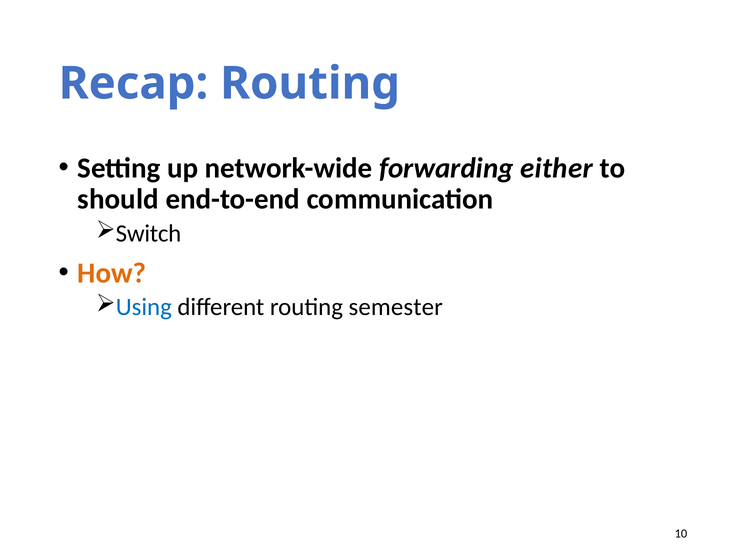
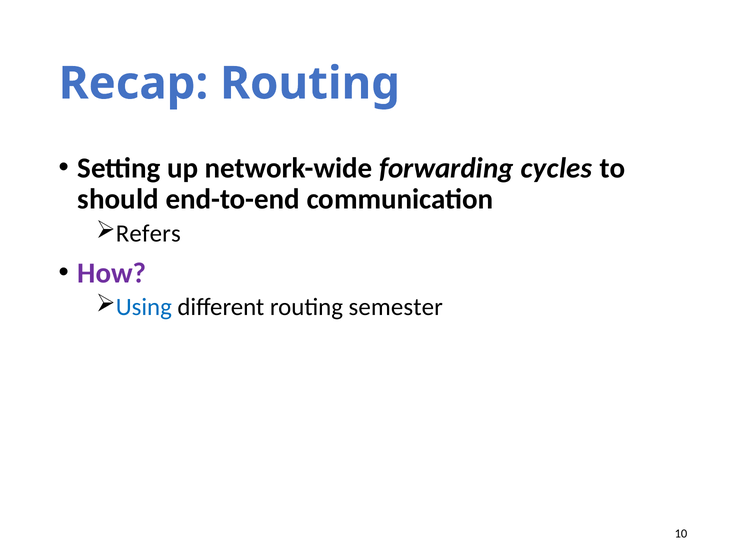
either: either -> cycles
Switch: Switch -> Refers
How colour: orange -> purple
